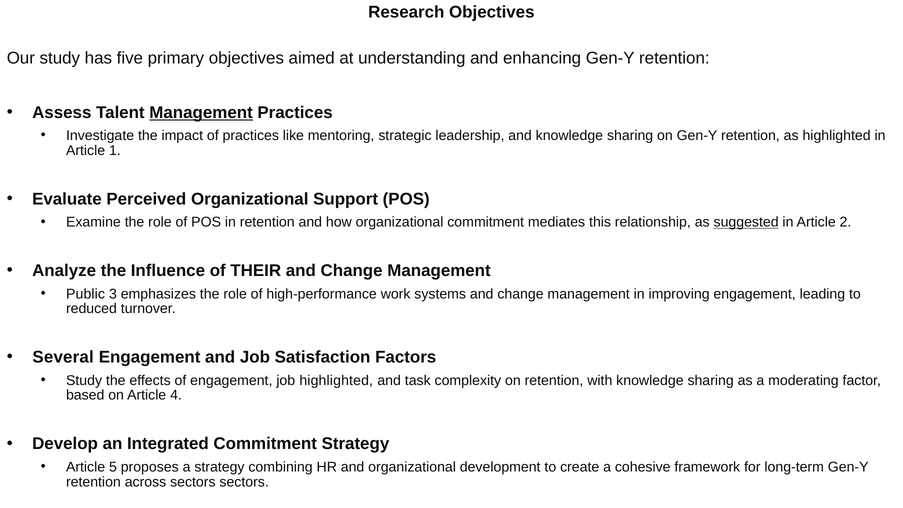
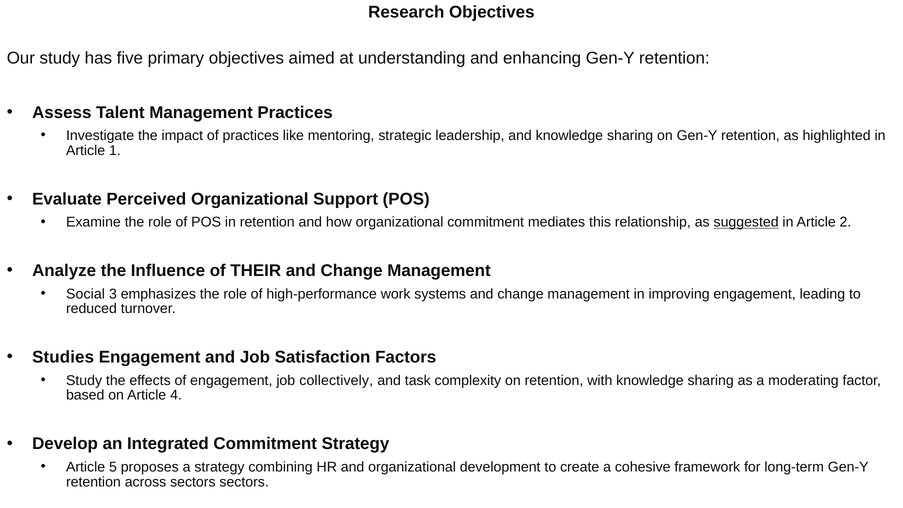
Management at (201, 112) underline: present -> none
Public: Public -> Social
Several: Several -> Studies
job highlighted: highlighted -> collectively
